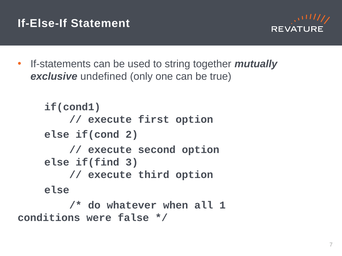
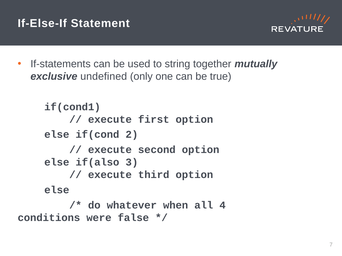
if(find: if(find -> if(also
1: 1 -> 4
